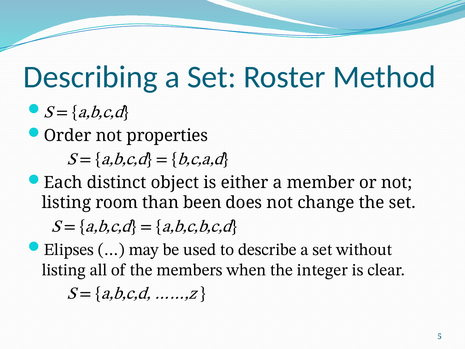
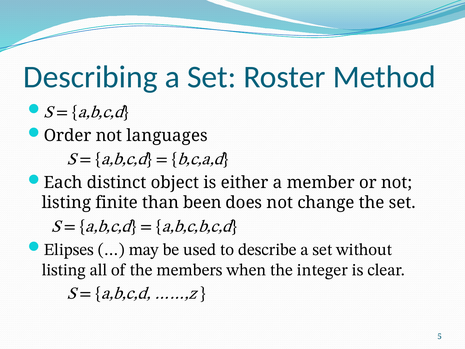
properties: properties -> languages
room: room -> finite
